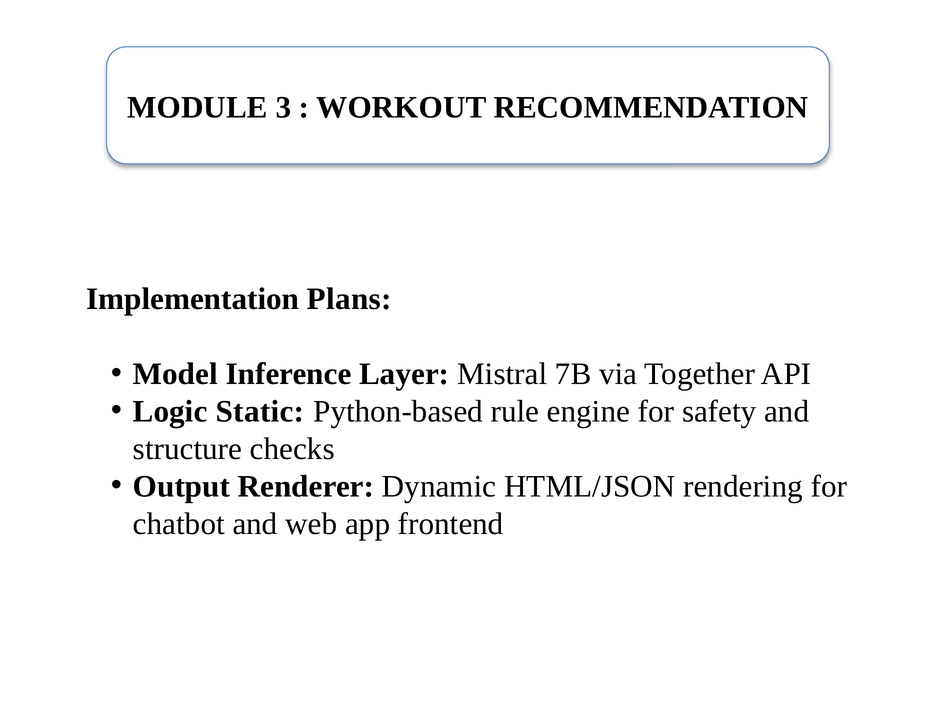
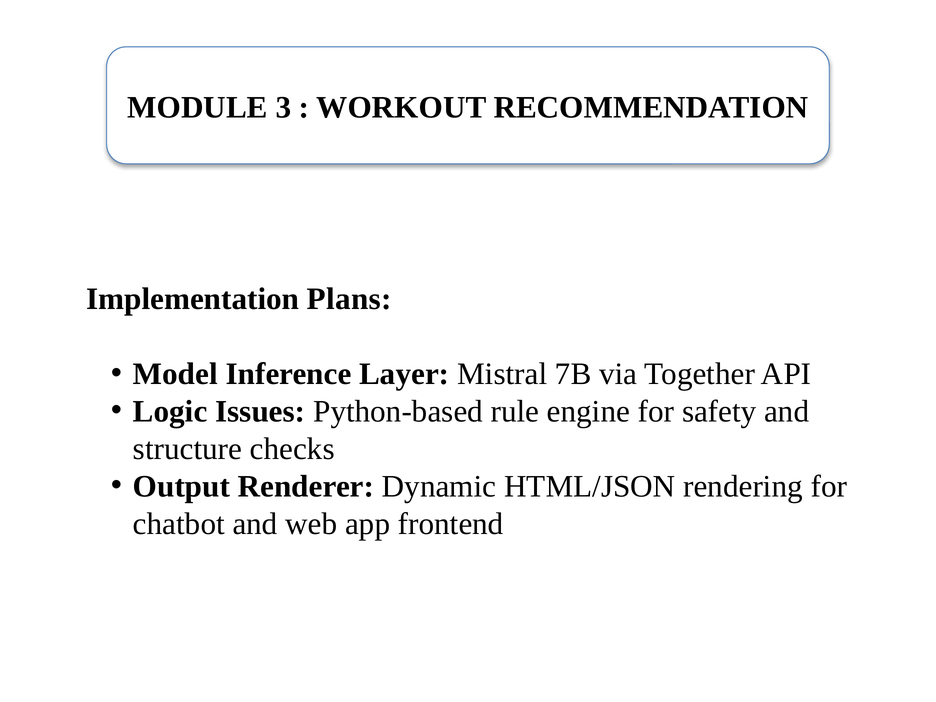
Static: Static -> Issues
